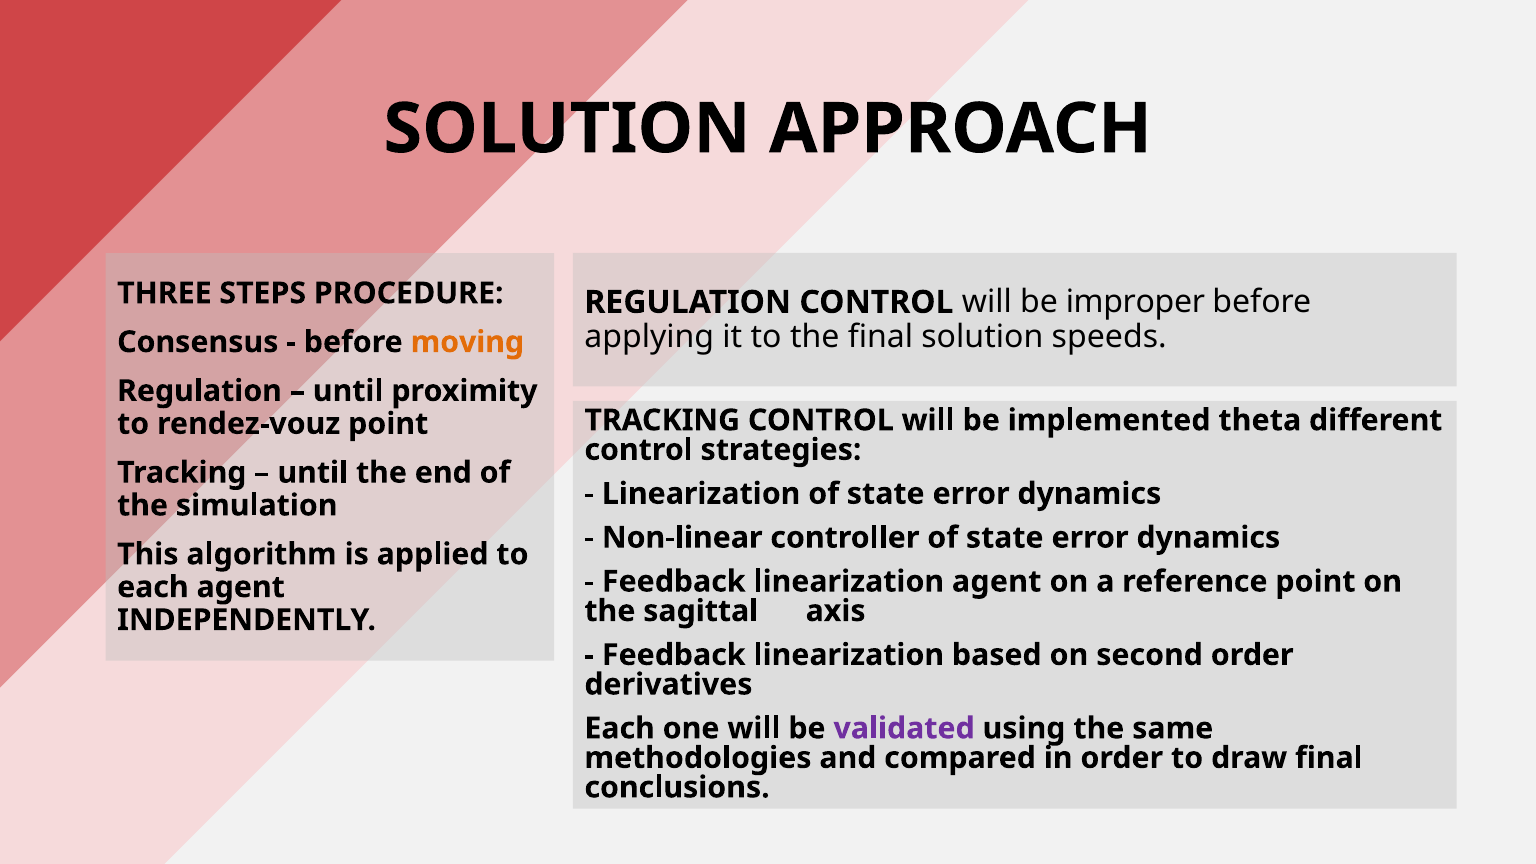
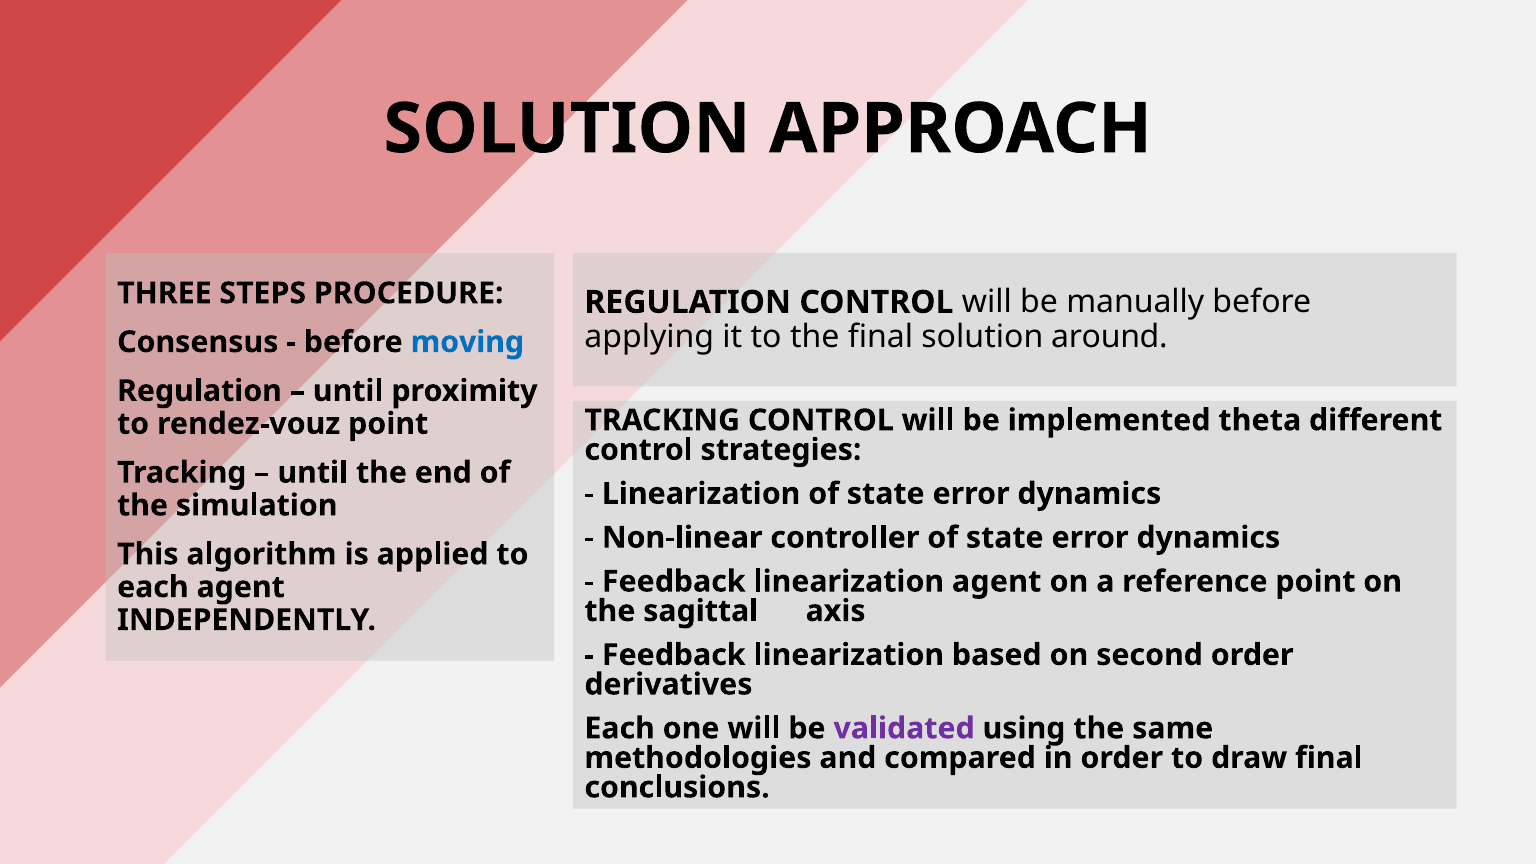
improper: improper -> manually
speeds: speeds -> around
moving colour: orange -> blue
